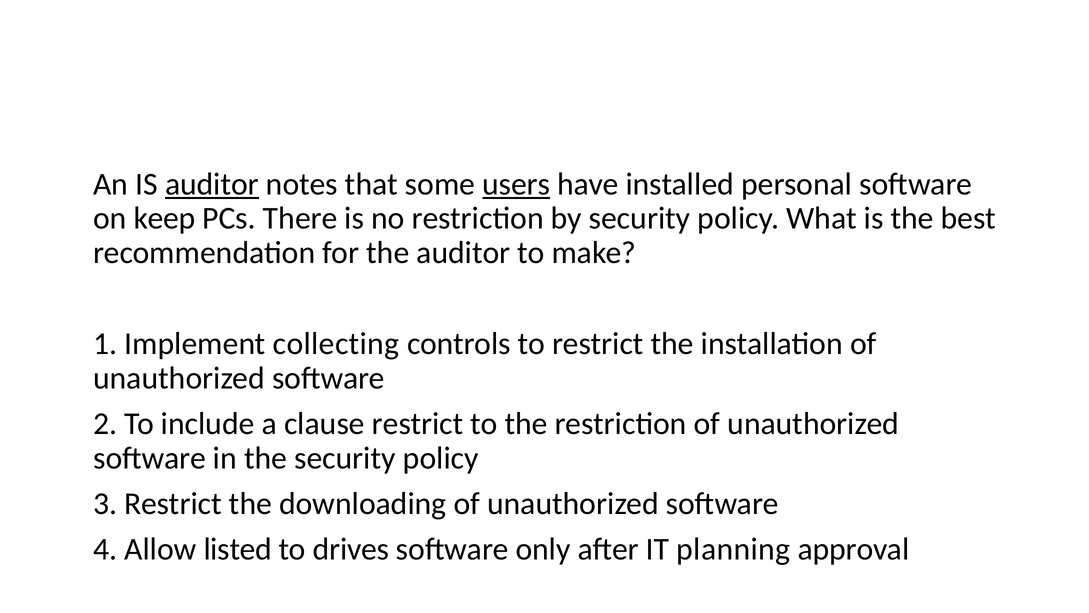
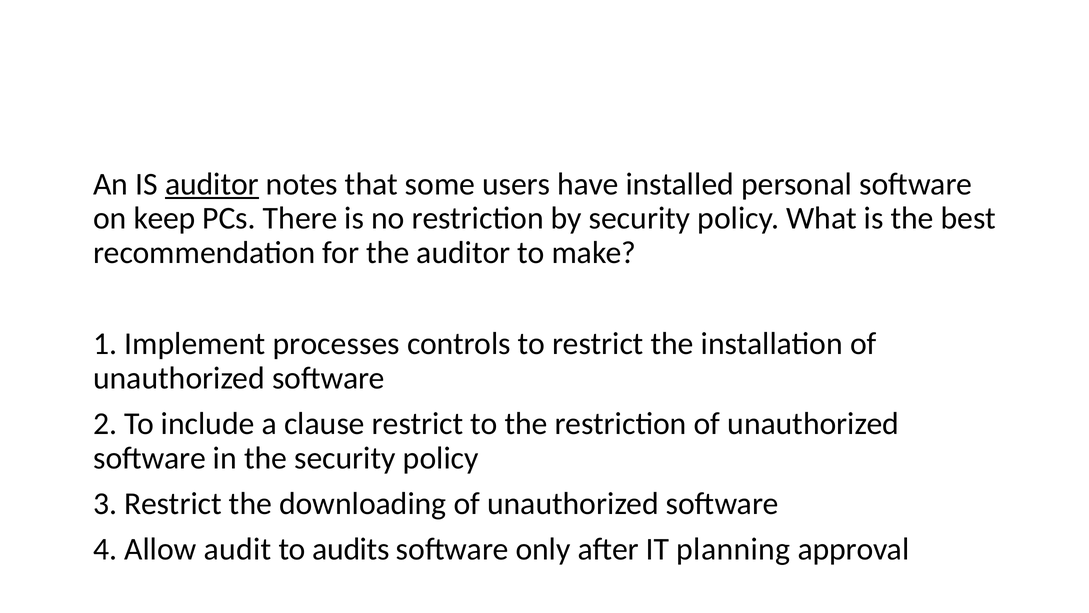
users underline: present -> none
collecting: collecting -> processes
listed: listed -> audit
drives: drives -> audits
